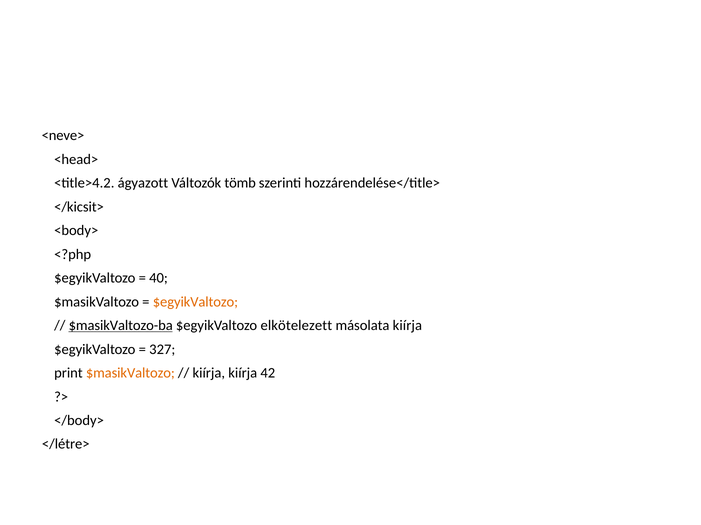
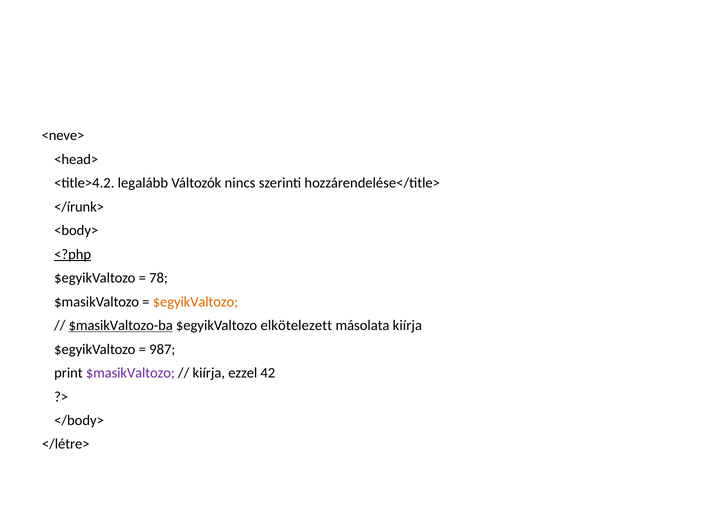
ágyazott: ágyazott -> legalább
tömb: tömb -> nincs
</kicsit>: </kicsit> -> </írunk>
<?php underline: none -> present
40: 40 -> 78
327: 327 -> 987
$masikValtozo at (130, 374) colour: orange -> purple
kiírja kiírja: kiírja -> ezzel
